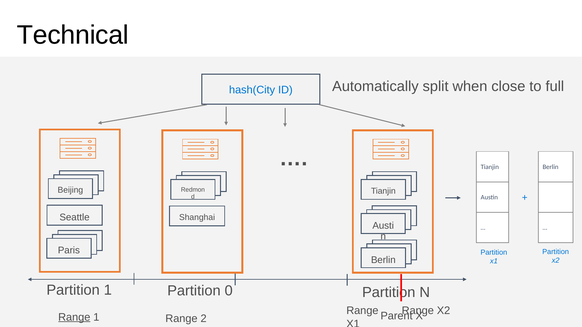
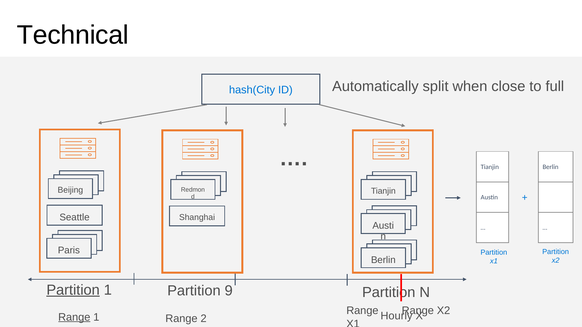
Partition at (73, 290) underline: none -> present
0: 0 -> 9
Parent: Parent -> Hourly
